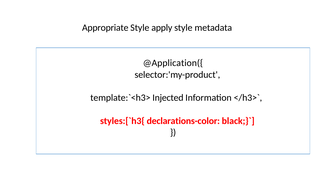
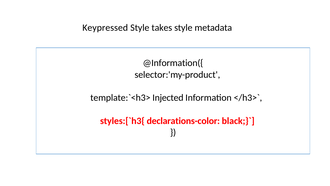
Appropriate: Appropriate -> Keypressed
apply: apply -> takes
@Application({: @Application({ -> @Information({
